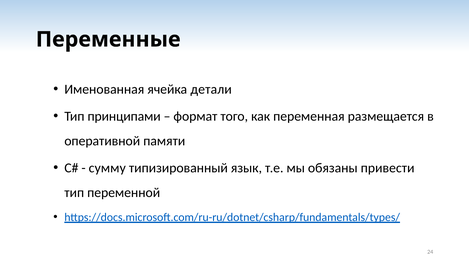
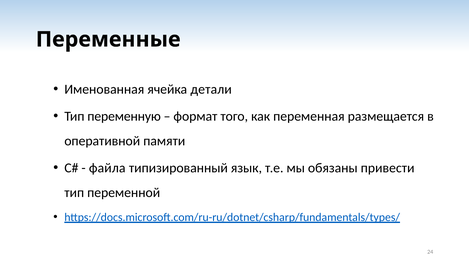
принципами: принципами -> переменную
сумму: сумму -> файла
